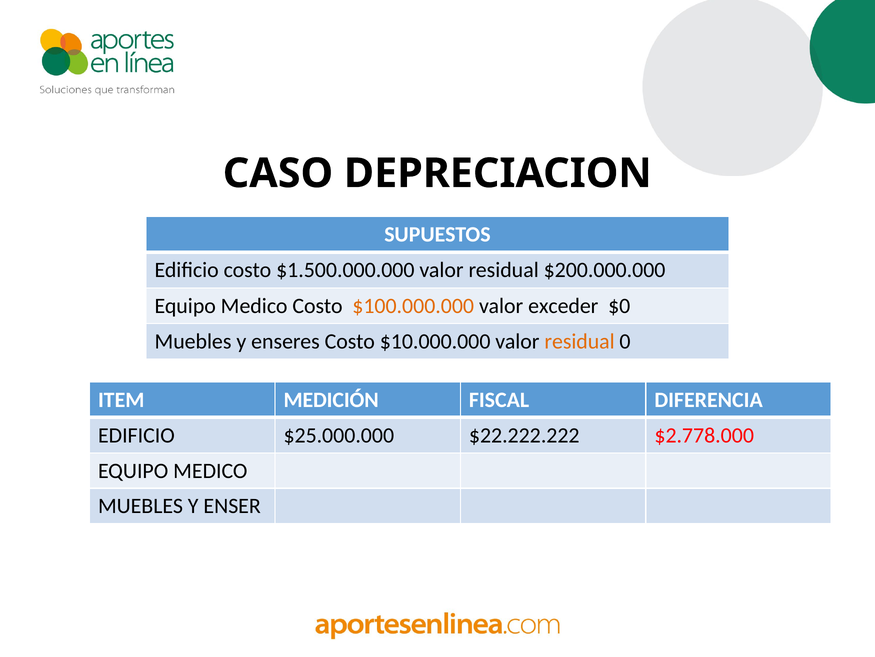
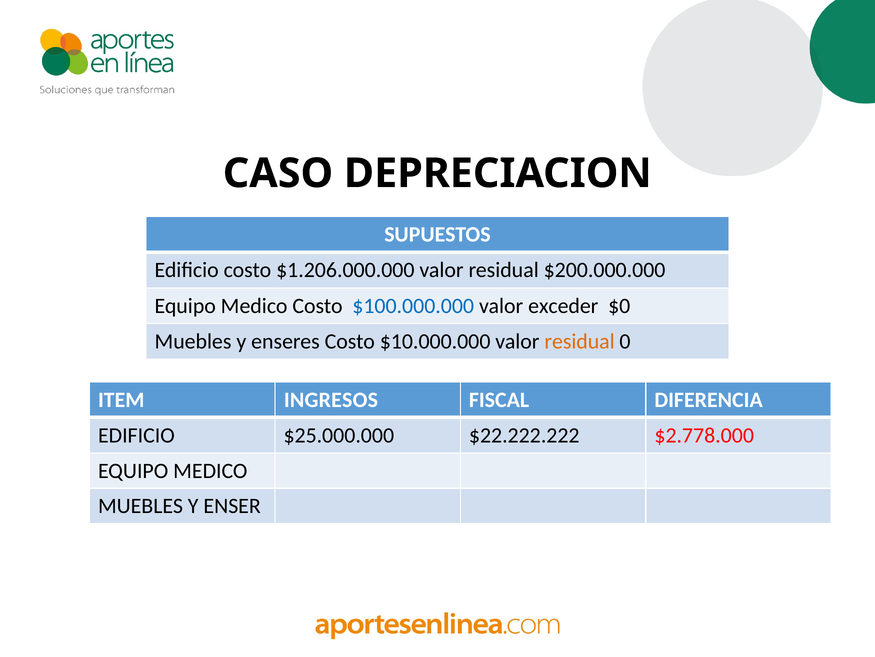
$1.500.000.000: $1.500.000.000 -> $1.206.000.000
$100.000.000 colour: orange -> blue
MEDICIÓN: MEDICIÓN -> INGRESOS
